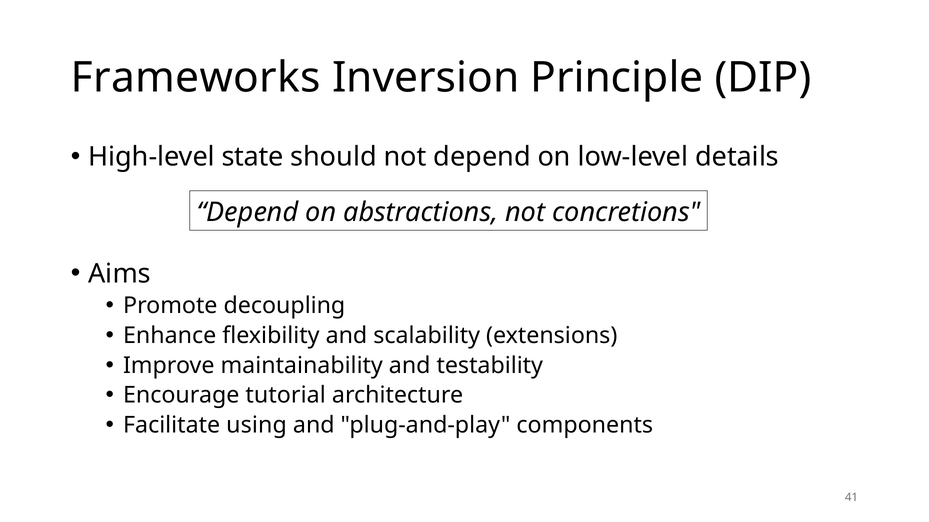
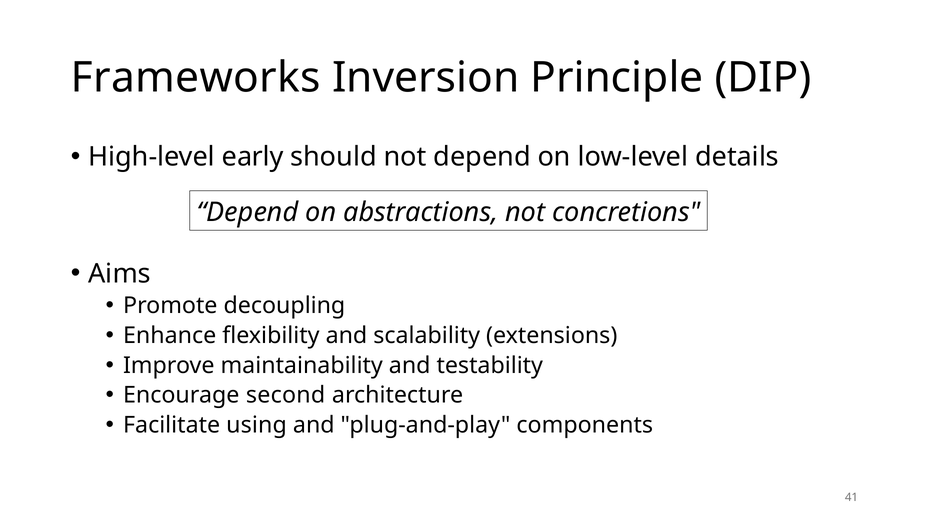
state: state -> early
tutorial: tutorial -> second
